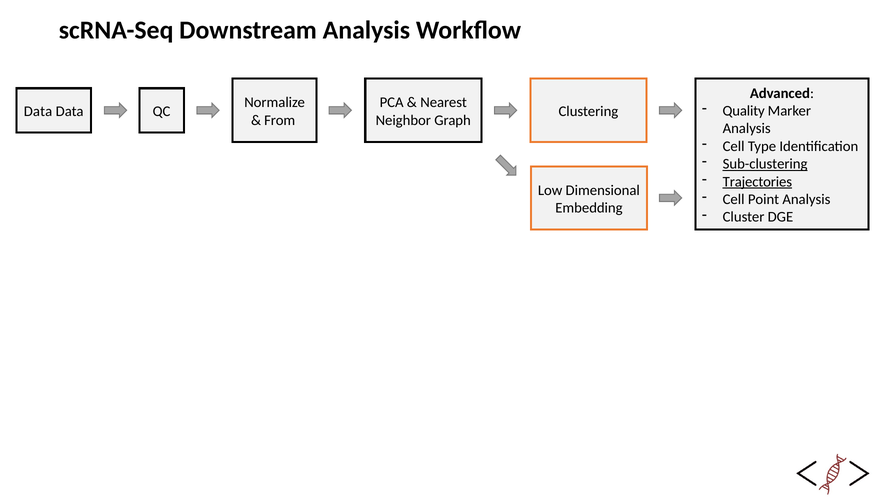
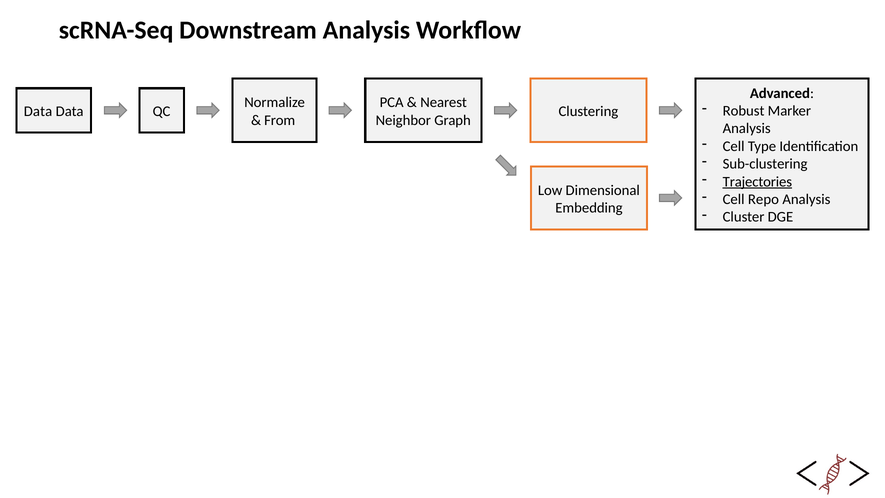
Quality: Quality -> Robust
Sub-clustering underline: present -> none
Point: Point -> Repo
